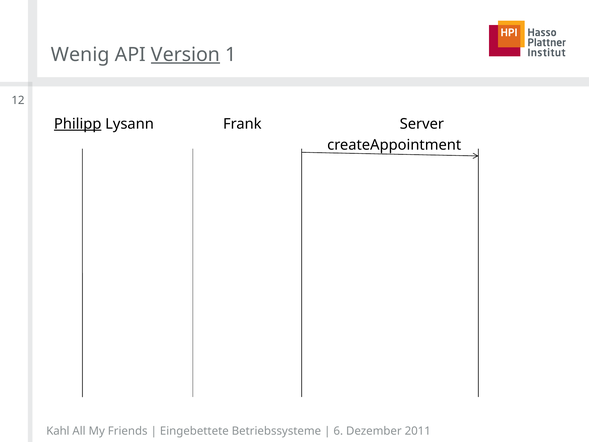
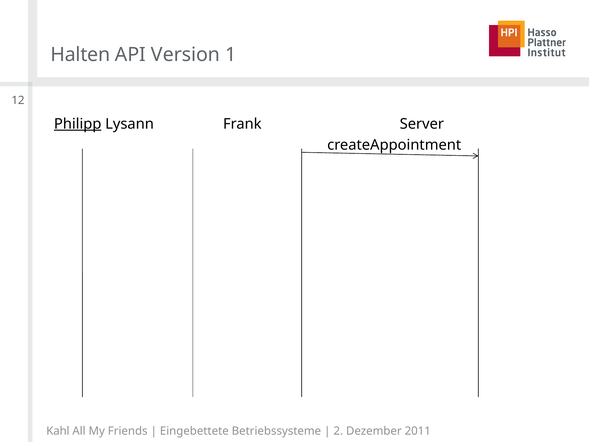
Wenig: Wenig -> Halten
Version underline: present -> none
6: 6 -> 2
